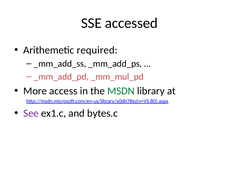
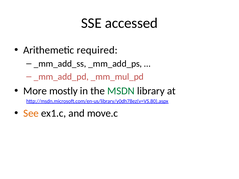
access: access -> mostly
See colour: purple -> orange
bytes.c: bytes.c -> move.c
